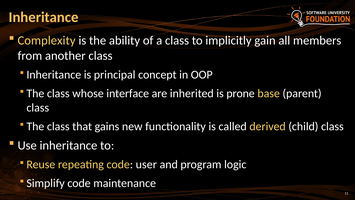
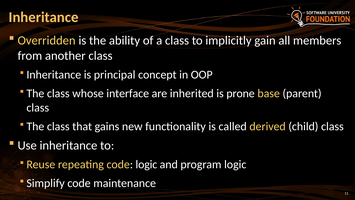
Complexity: Complexity -> Overridden
code user: user -> logic
